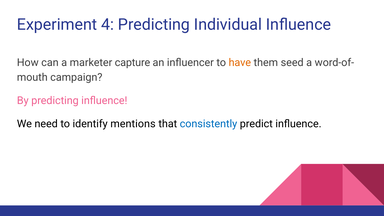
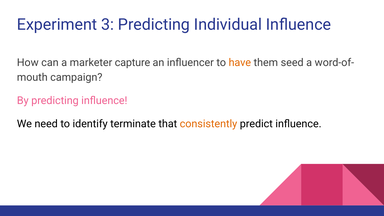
4: 4 -> 3
mentions: mentions -> terminate
consistently colour: blue -> orange
